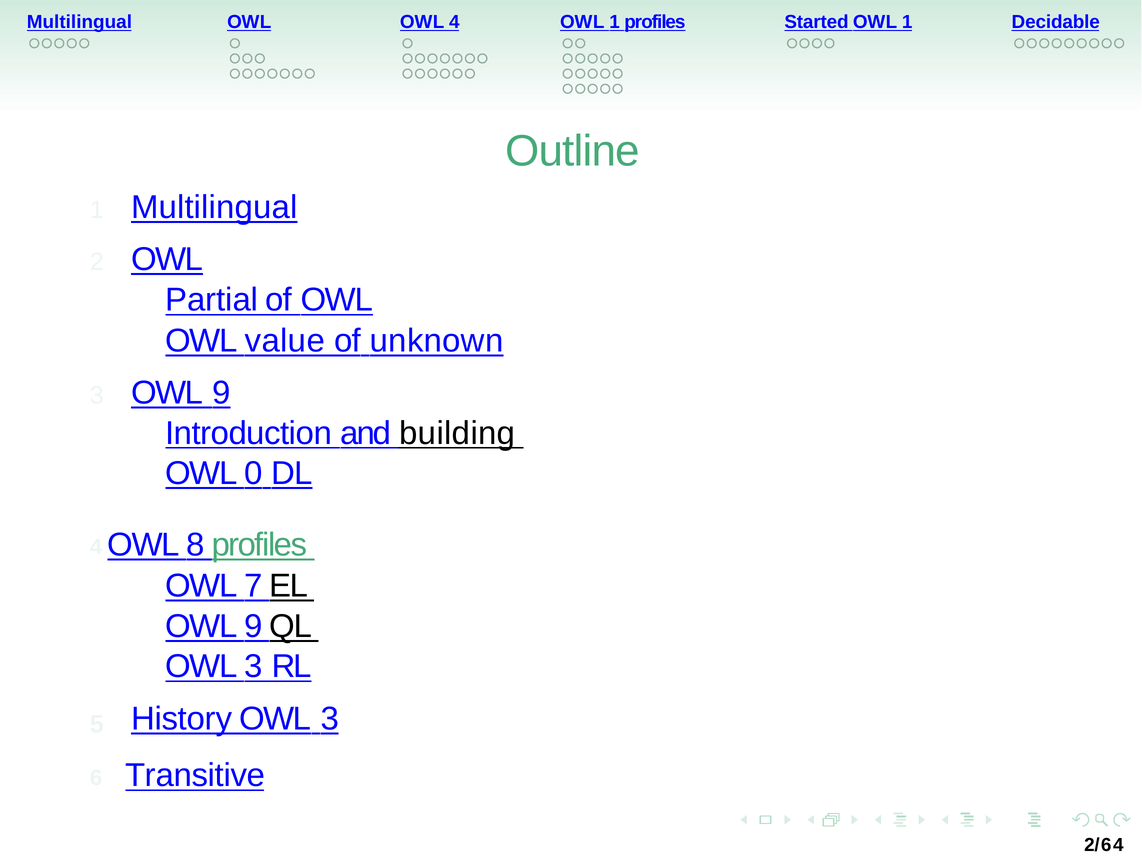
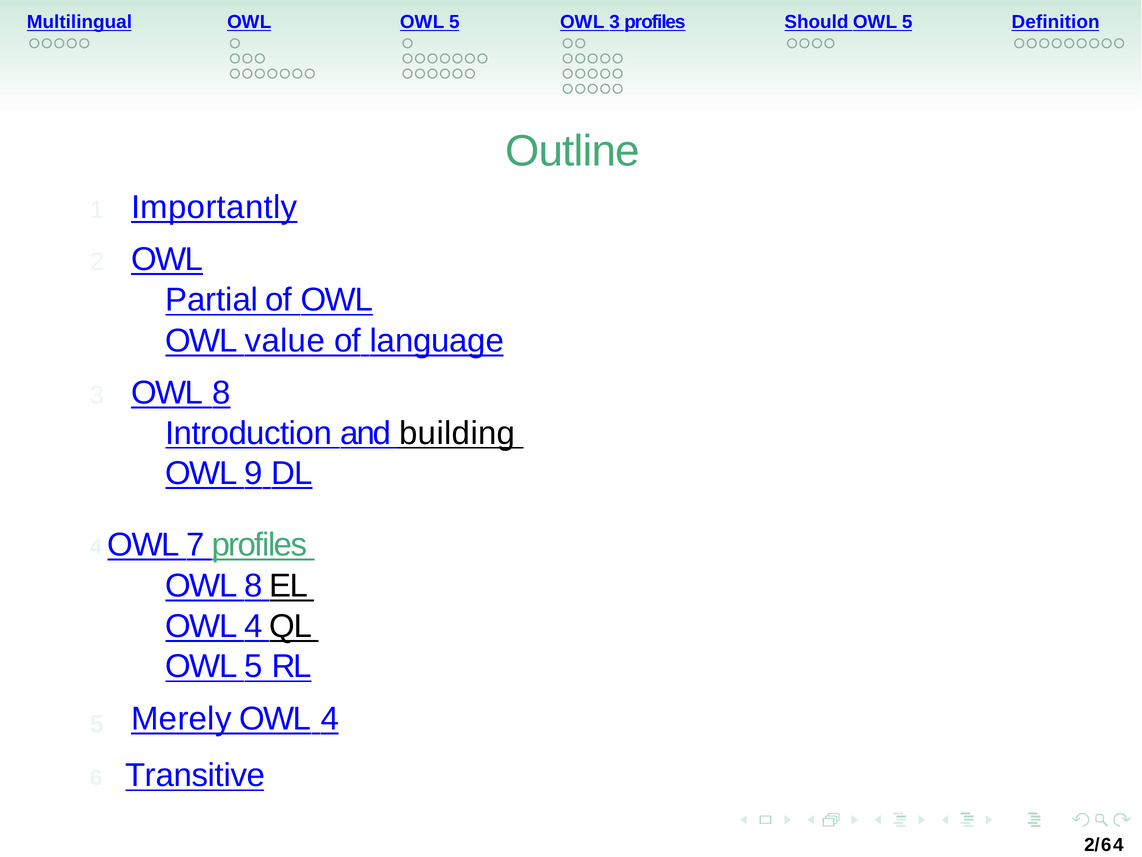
OWL OWL 4: 4 -> 5
1 at (615, 22): 1 -> 3
Started: Started -> Should
1 at (907, 22): 1 -> 5
Decidable: Decidable -> Definition
Multilingual at (214, 207): Multilingual -> Importantly
unknown: unknown -> language
9 at (222, 393): 9 -> 8
0: 0 -> 9
8: 8 -> 7
7 at (254, 586): 7 -> 8
9 at (254, 626): 9 -> 4
3 at (254, 667): 3 -> 5
History: History -> Merely
3 at (330, 719): 3 -> 4
